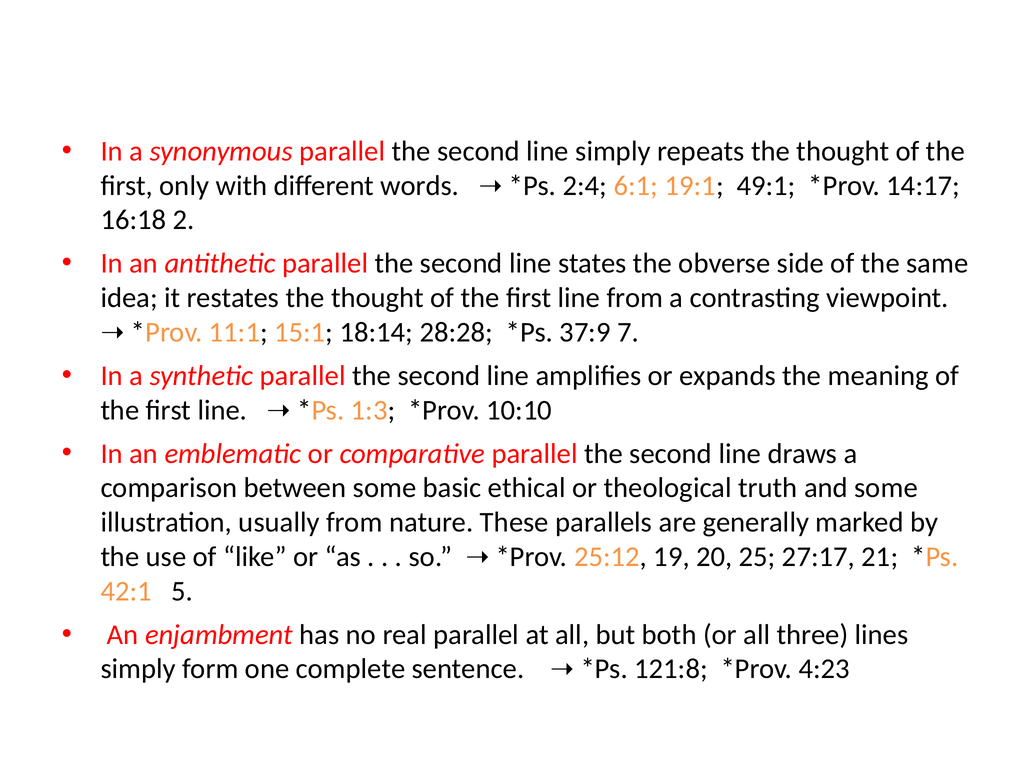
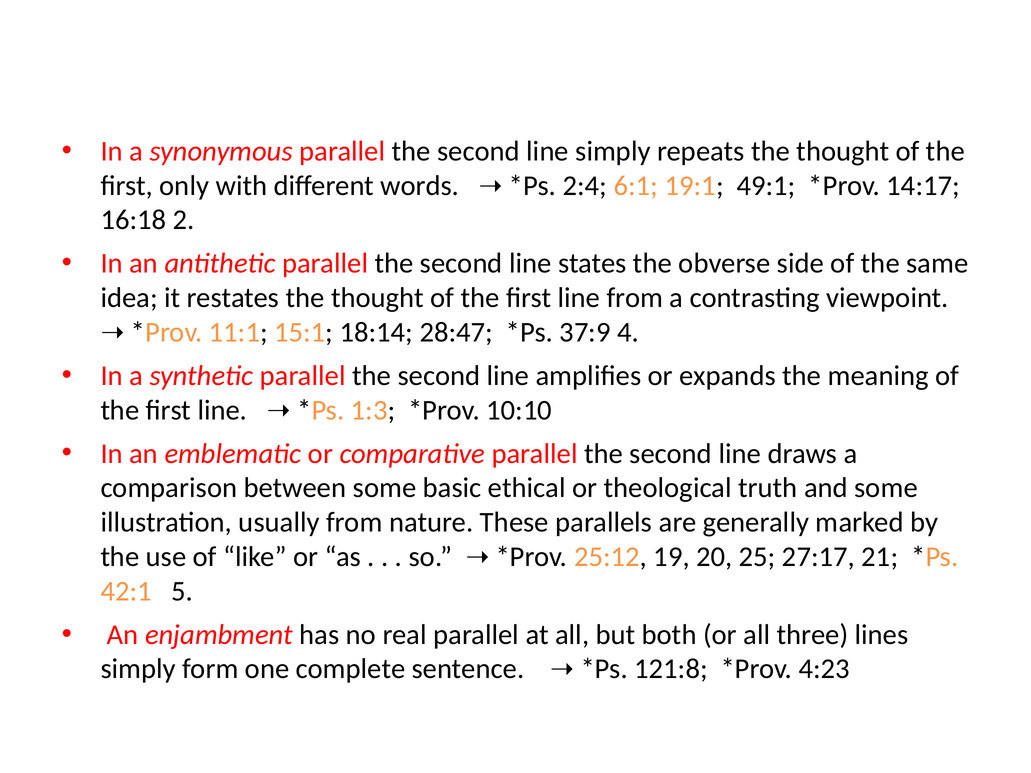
28:28: 28:28 -> 28:47
7: 7 -> 4
